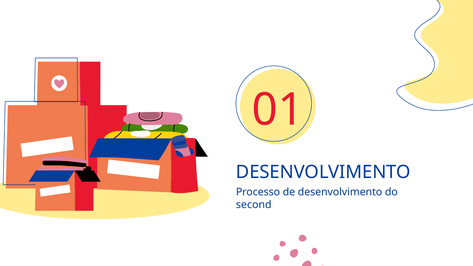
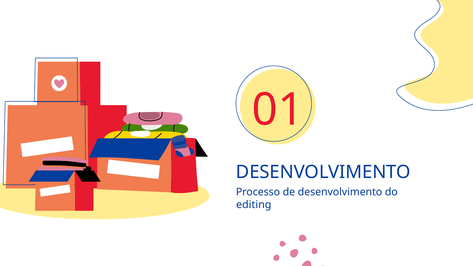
second: second -> editing
